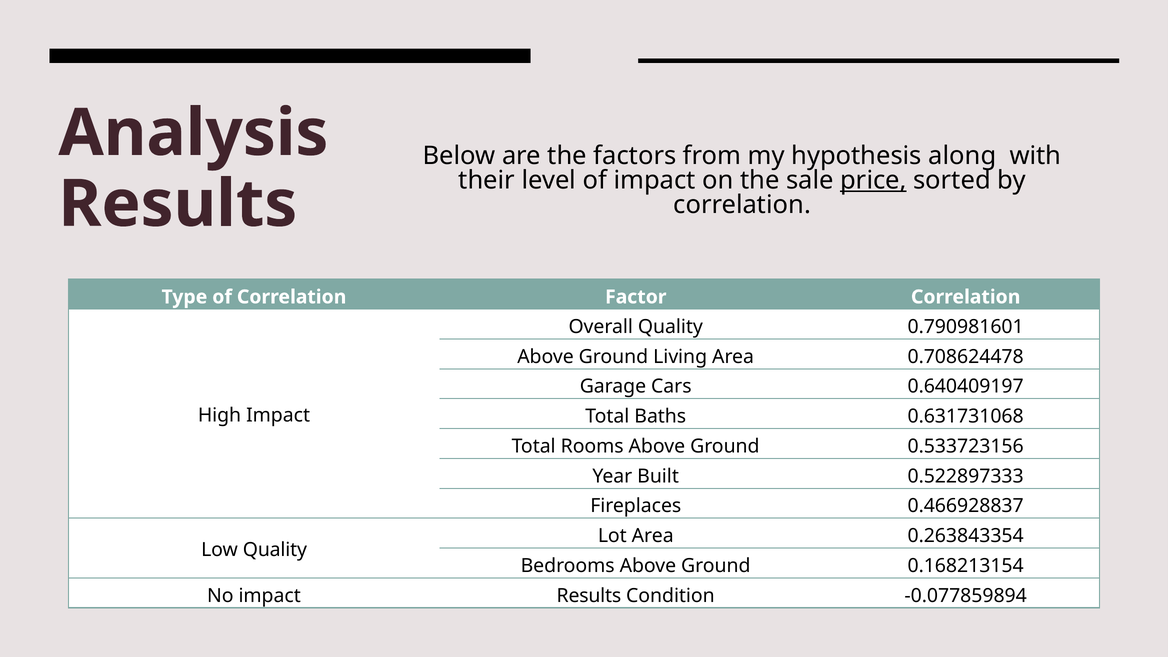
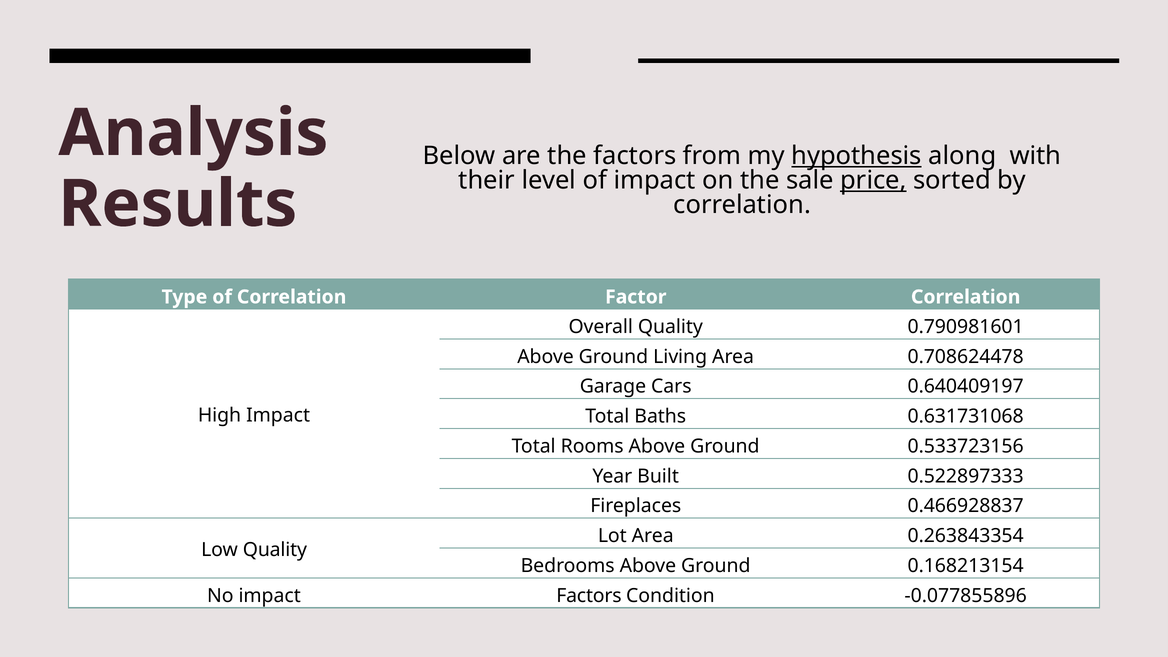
hypothesis underline: none -> present
impact Results: Results -> Factors
-0.077859894: -0.077859894 -> -0.077855896
